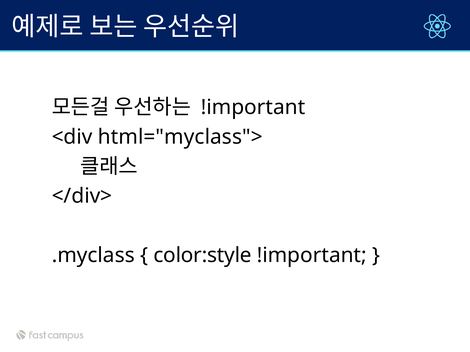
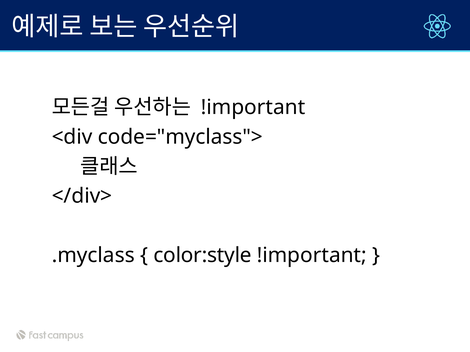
html="myclass">: html="myclass"> -> code="myclass">
